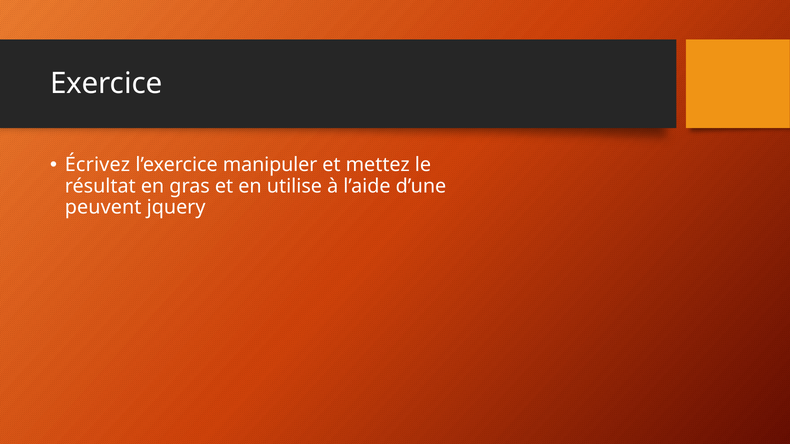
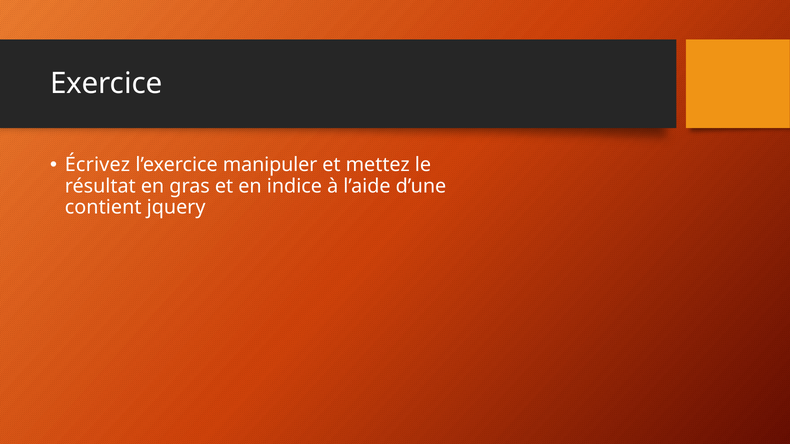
utilise: utilise -> indice
peuvent: peuvent -> contient
